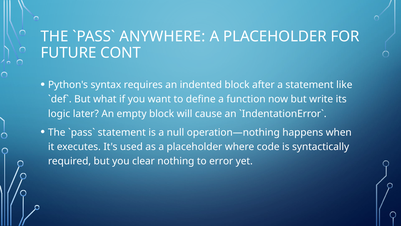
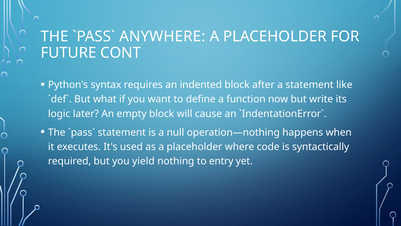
clear: clear -> yield
error: error -> entry
